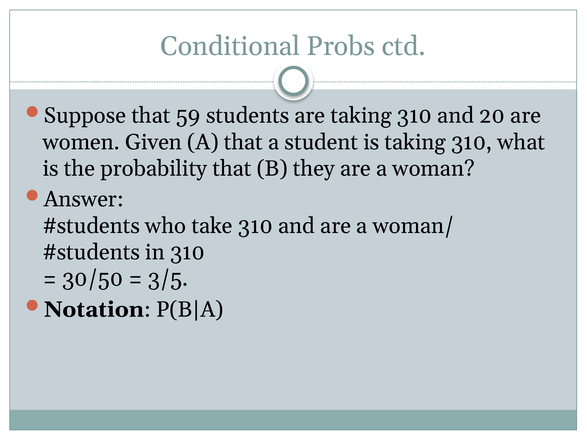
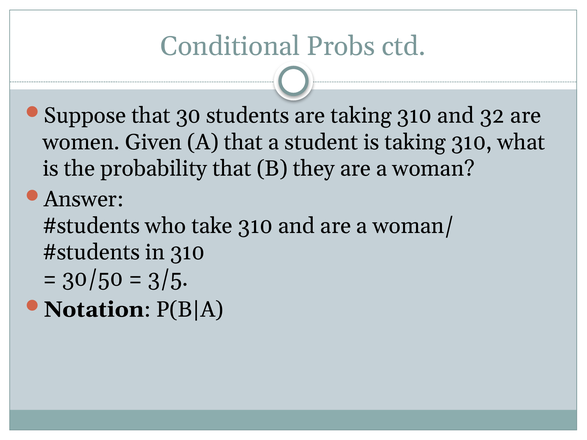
59: 59 -> 30
20: 20 -> 32
